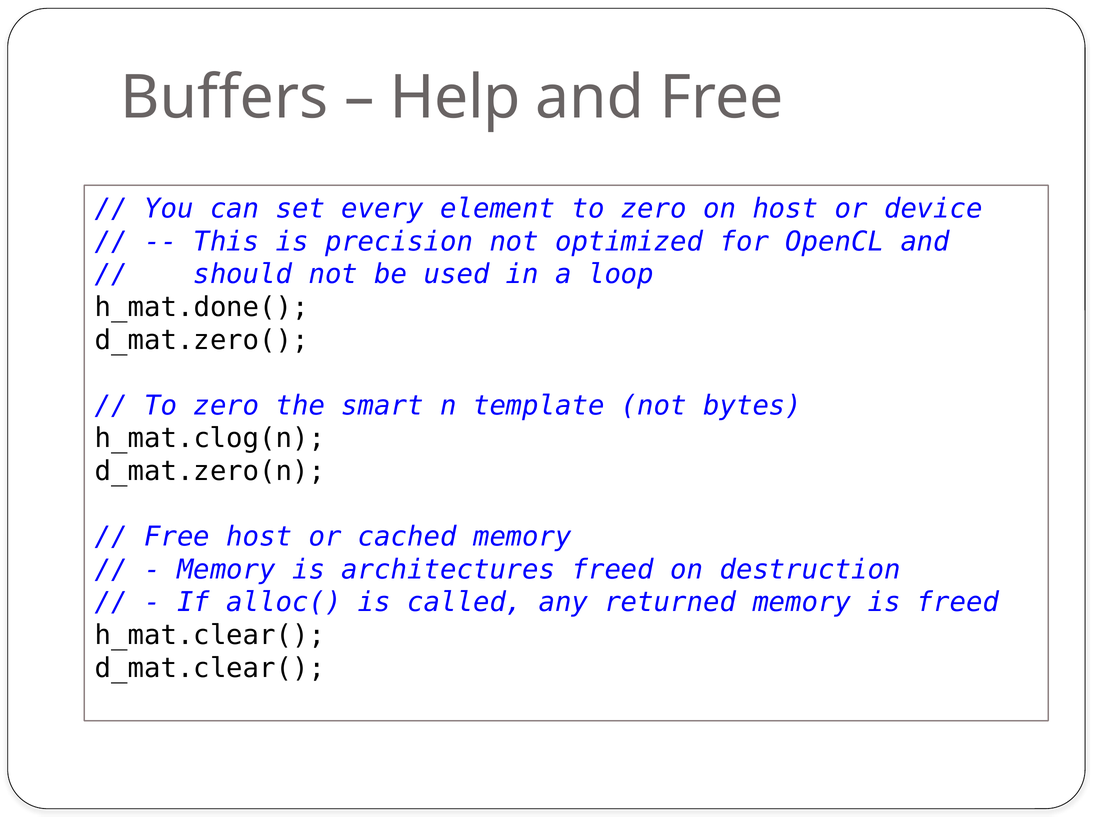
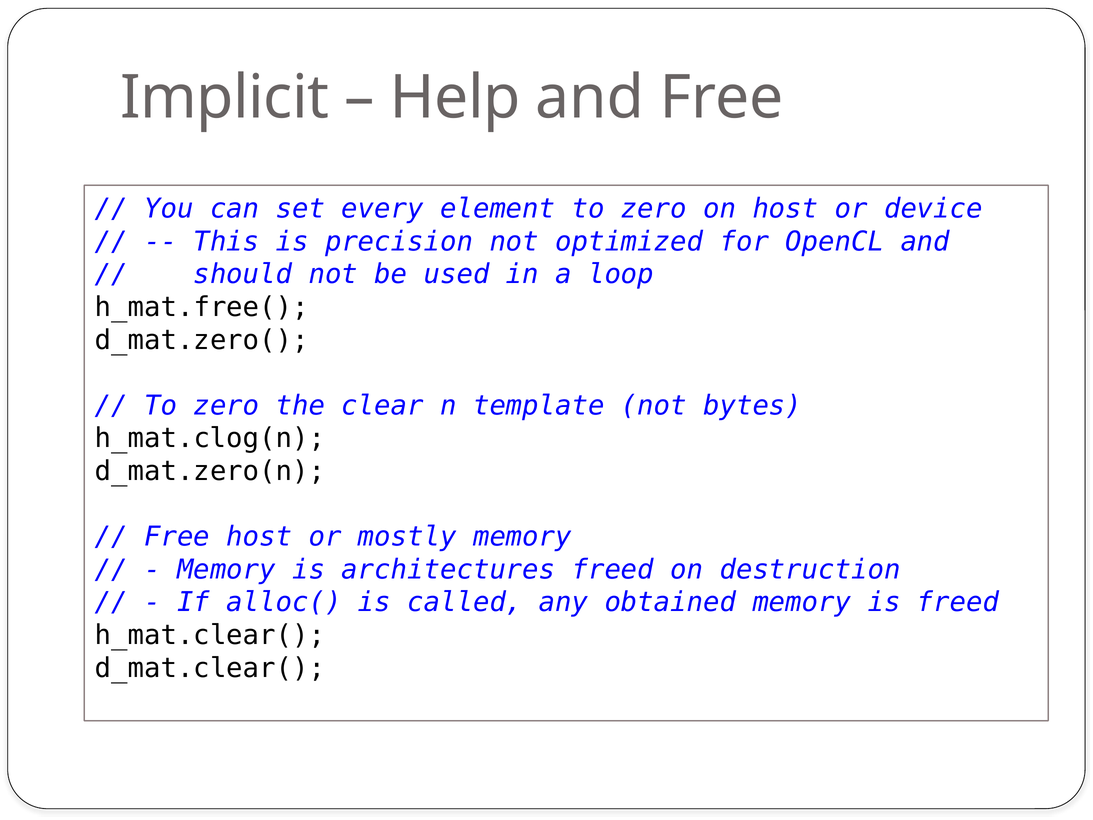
Buffers: Buffers -> Implicit
h_mat.done(: h_mat.done( -> h_mat.free(
smart: smart -> clear
cached: cached -> mostly
returned: returned -> obtained
